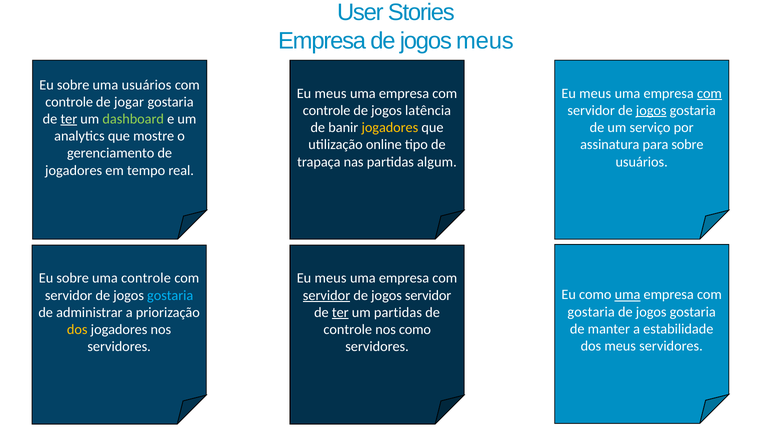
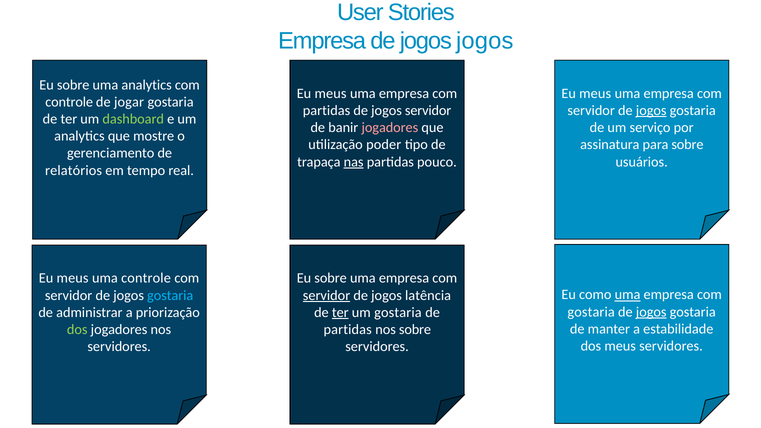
jogos meus: meus -> jogos
uma usuários: usuários -> analytics
com at (709, 93) underline: present -> none
controle at (327, 110): controle -> partidas
jogos latência: latência -> servidor
ter at (69, 119) underline: present -> none
jogadores at (390, 128) colour: yellow -> pink
online: online -> poder
nas underline: none -> present
algum: algum -> pouco
jogadores at (74, 170): jogadores -> relatórios
sobre at (73, 278): sobre -> meus
meus at (331, 278): meus -> sobre
jogos servidor: servidor -> latência
jogos at (651, 312) underline: none -> present
um partidas: partidas -> gostaria
dos at (77, 330) colour: yellow -> light green
controle at (348, 330): controle -> partidas
nos como: como -> sobre
